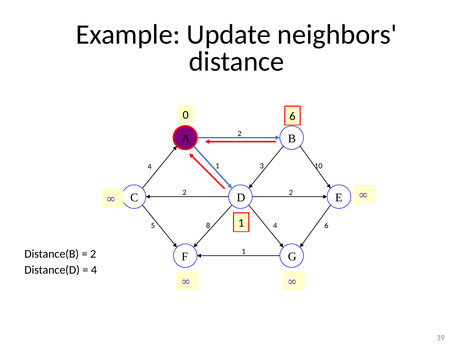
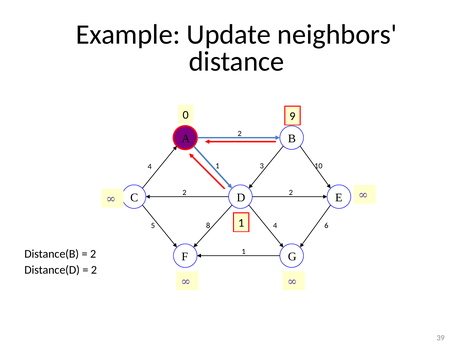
0 6: 6 -> 9
4 at (94, 270): 4 -> 2
